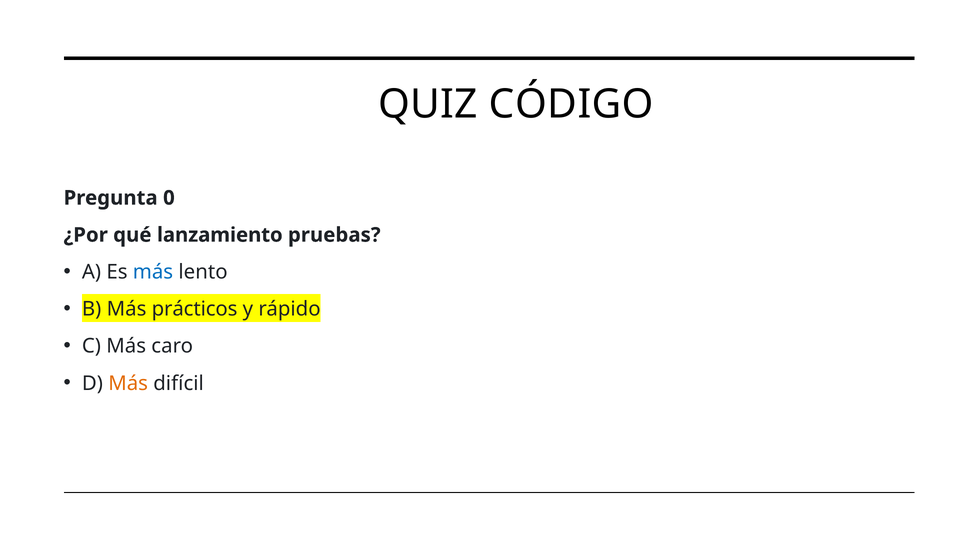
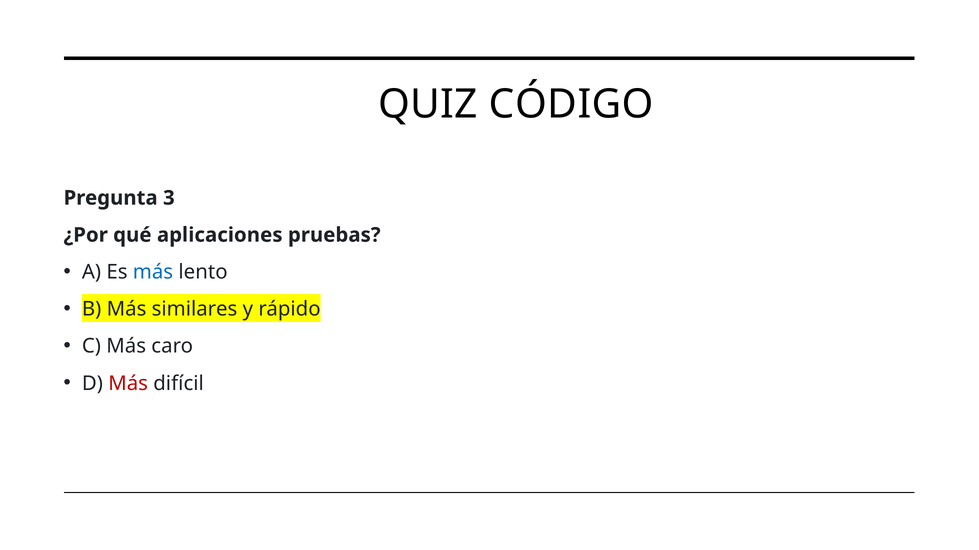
0: 0 -> 3
lanzamiento: lanzamiento -> aplicaciones
prácticos: prácticos -> similares
Más at (128, 384) colour: orange -> red
